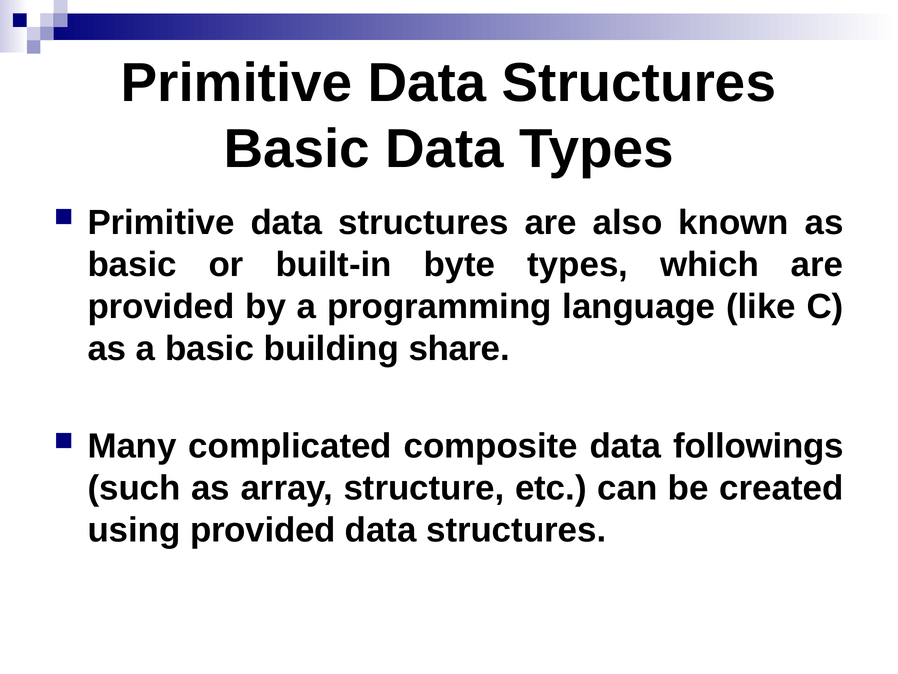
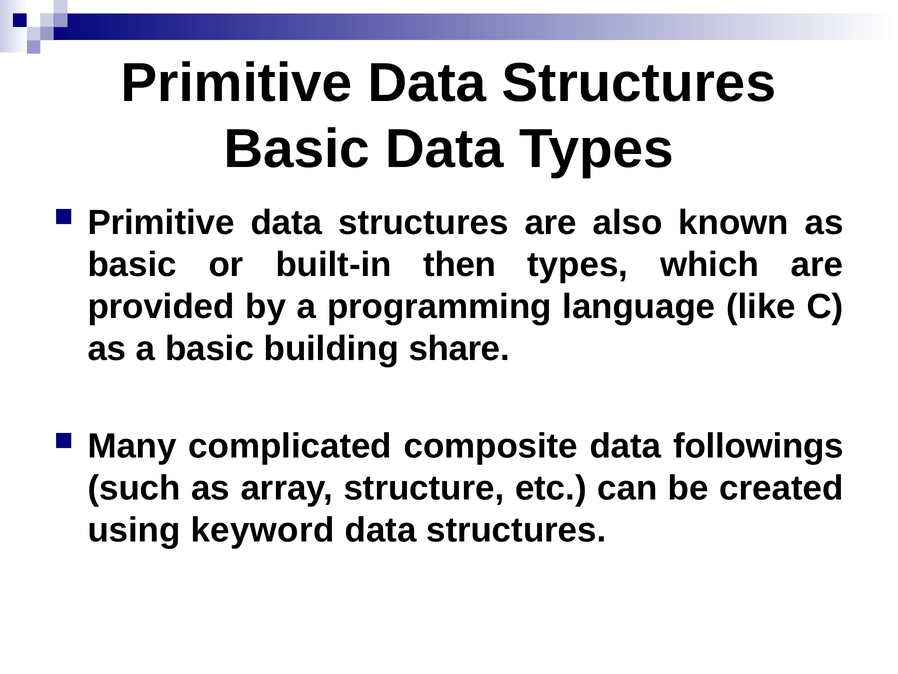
byte: byte -> then
using provided: provided -> keyword
